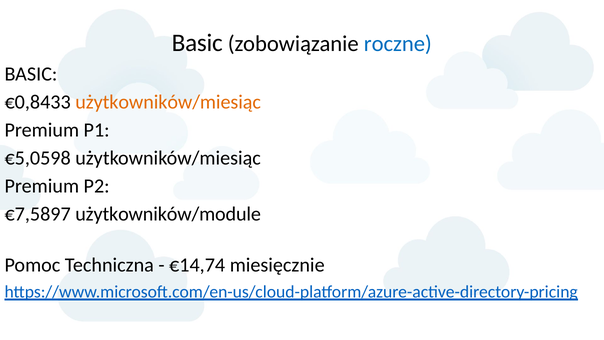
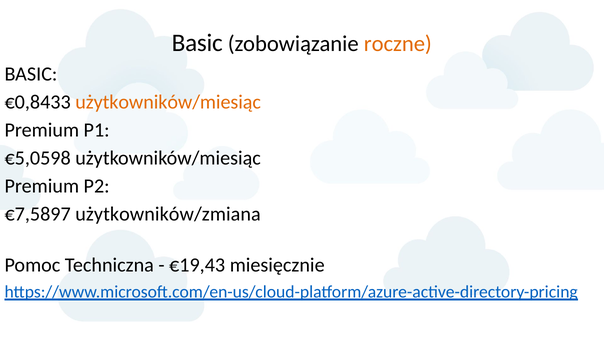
roczne colour: blue -> orange
użytkowników/module: użytkowników/module -> użytkowników/zmiana
€14,74: €14,74 -> €19,43
